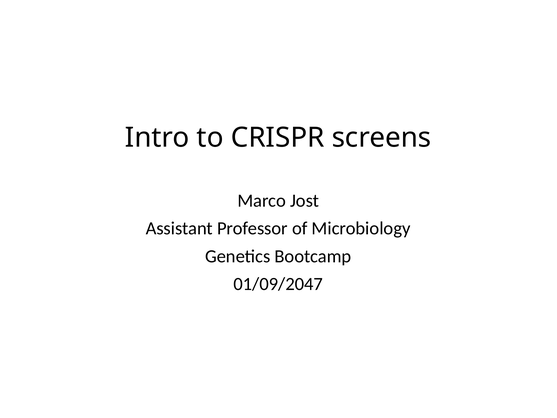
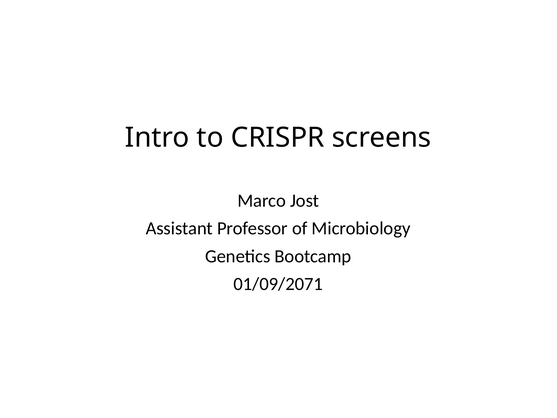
01/09/2047: 01/09/2047 -> 01/09/2071
